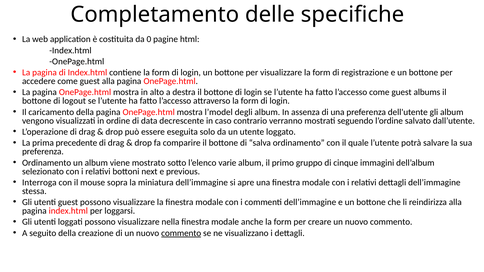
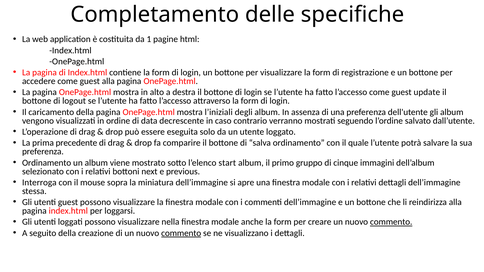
0: 0 -> 1
albums: albums -> update
l’model: l’model -> l’iniziali
varie: varie -> start
commento at (391, 222) underline: none -> present
